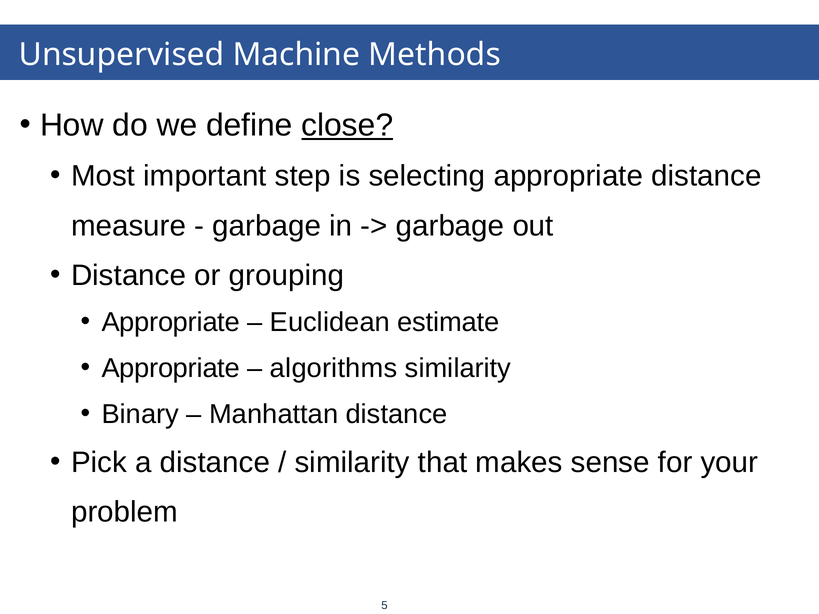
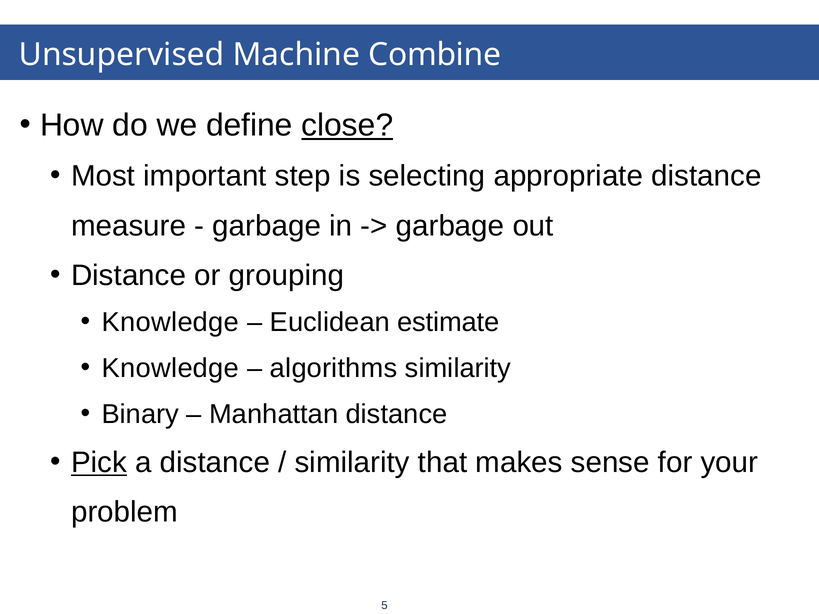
Methods: Methods -> Combine
Appropriate at (171, 323): Appropriate -> Knowledge
Appropriate at (171, 368): Appropriate -> Knowledge
Pick underline: none -> present
